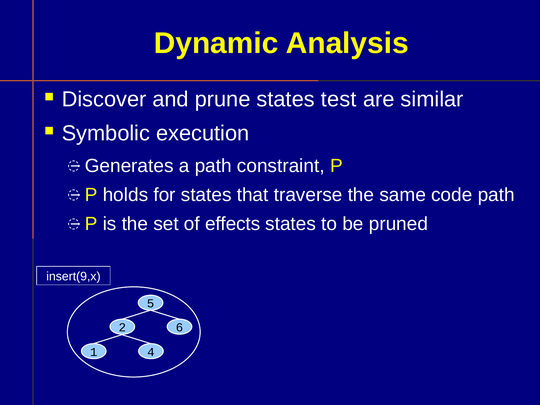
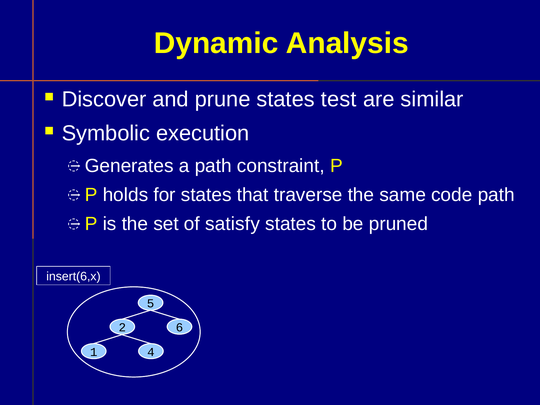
effects: effects -> satisfy
insert(9,x: insert(9,x -> insert(6,x
